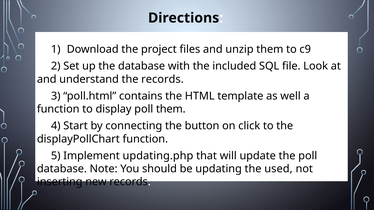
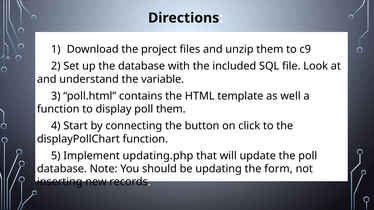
the records: records -> variable
used: used -> form
